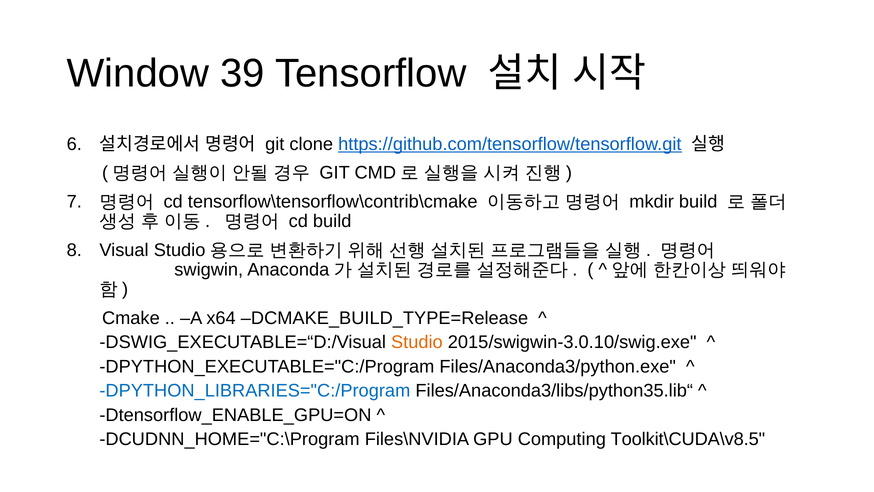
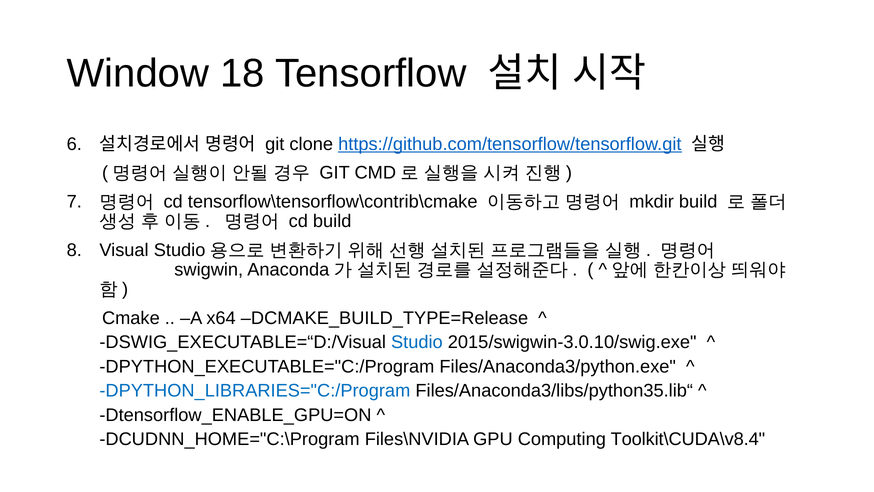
39: 39 -> 18
Studio at (417, 342) colour: orange -> blue
Toolkit\CUDA\v8.5: Toolkit\CUDA\v8.5 -> Toolkit\CUDA\v8.4
